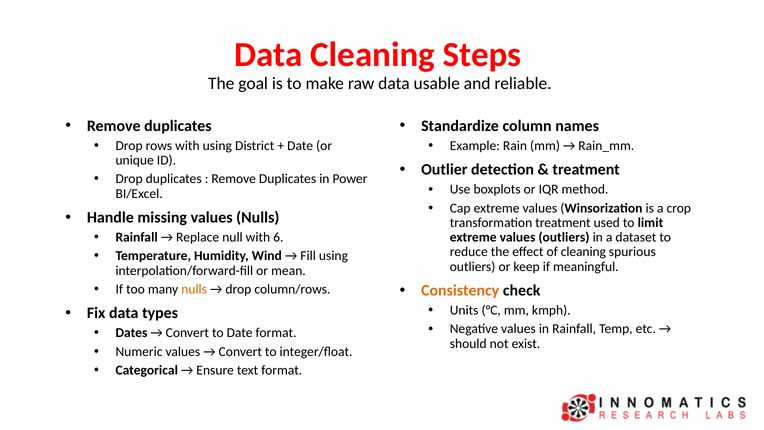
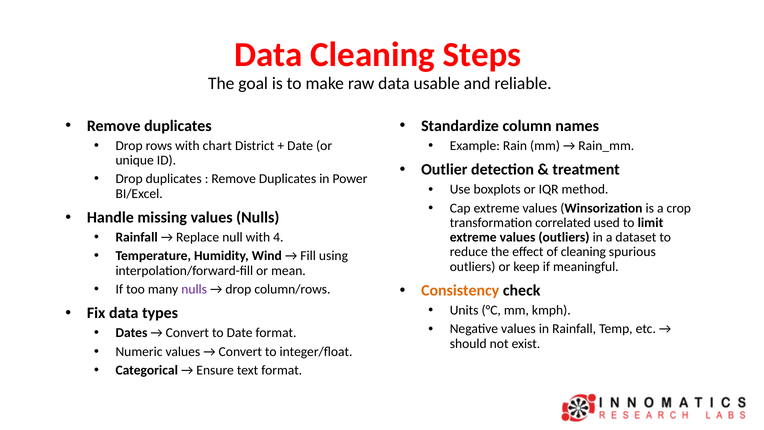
with using: using -> chart
transformation treatment: treatment -> correlated
6: 6 -> 4
nulls at (194, 289) colour: orange -> purple
